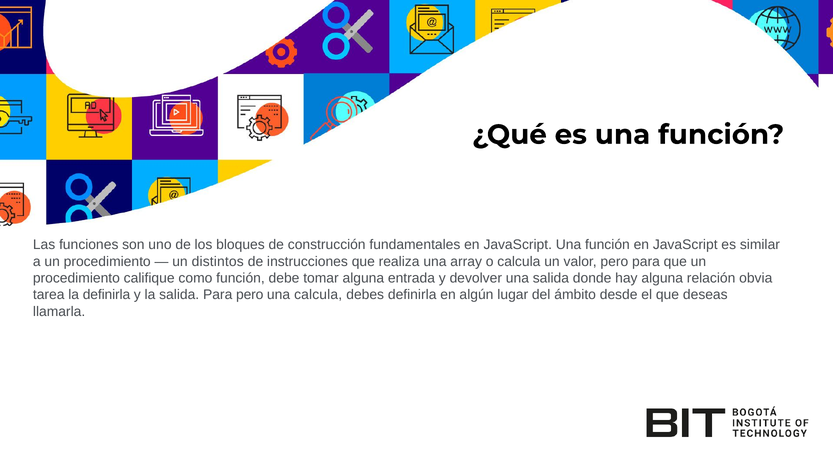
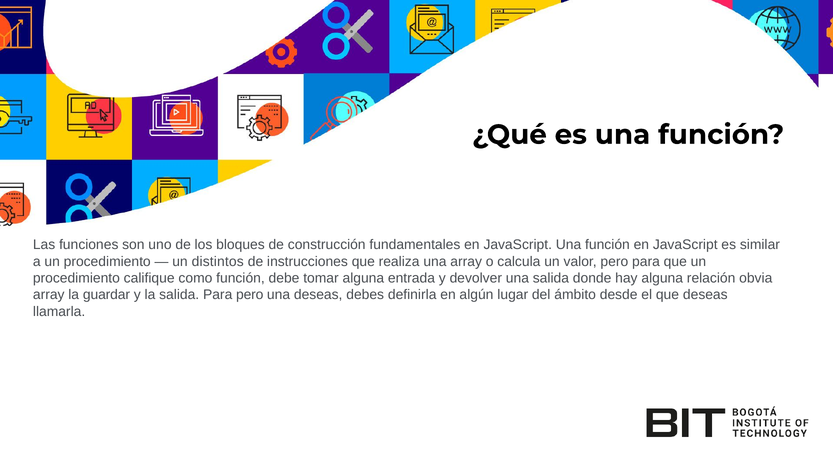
tarea at (49, 295): tarea -> array
la definirla: definirla -> guardar
una calcula: calcula -> deseas
